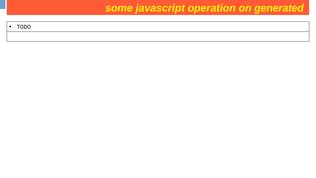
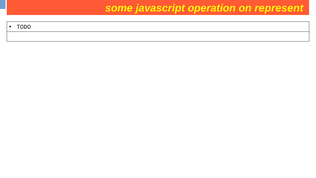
generated: generated -> represent
